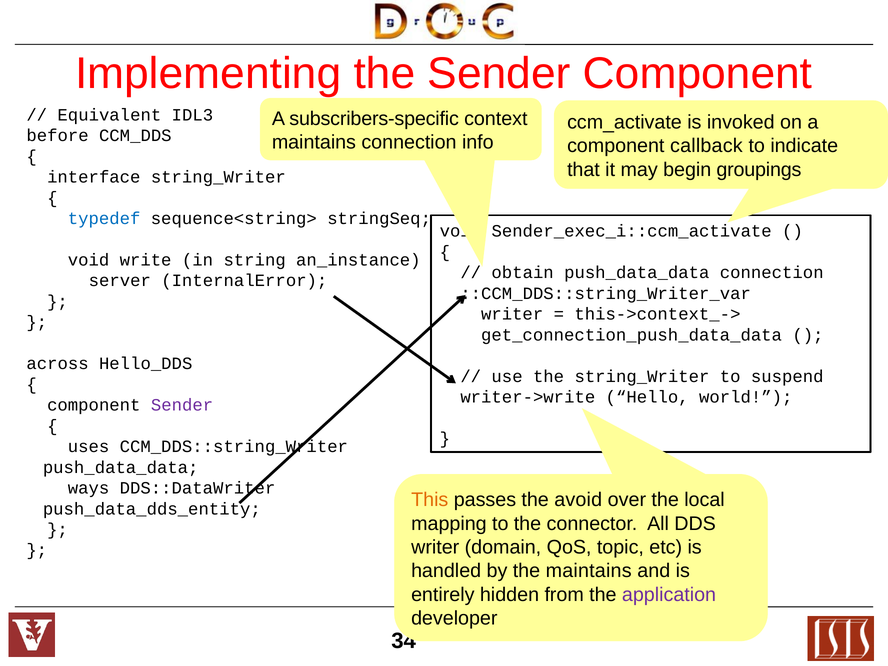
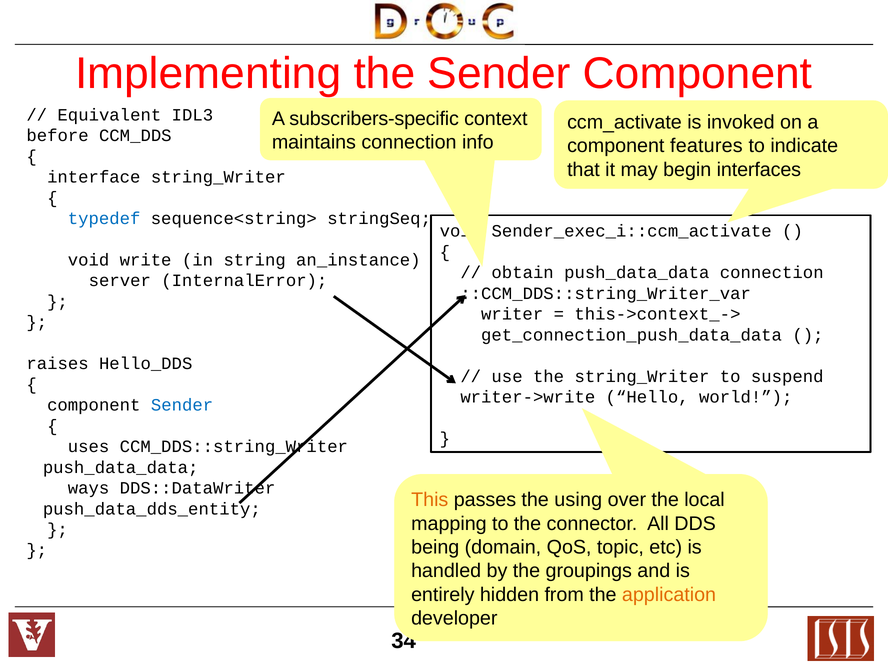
callback: callback -> features
groupings: groupings -> interfaces
across: across -> raises
Sender at (182, 405) colour: purple -> blue
avoid: avoid -> using
writer at (435, 547): writer -> being
the maintains: maintains -> groupings
application colour: purple -> orange
